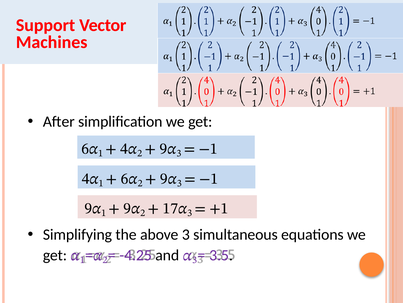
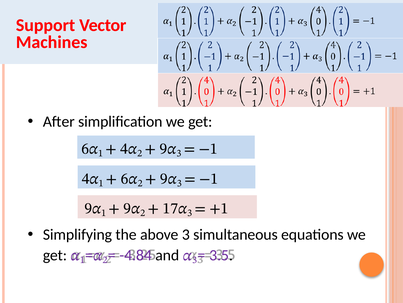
-4.25: -4.25 -> -4.84
